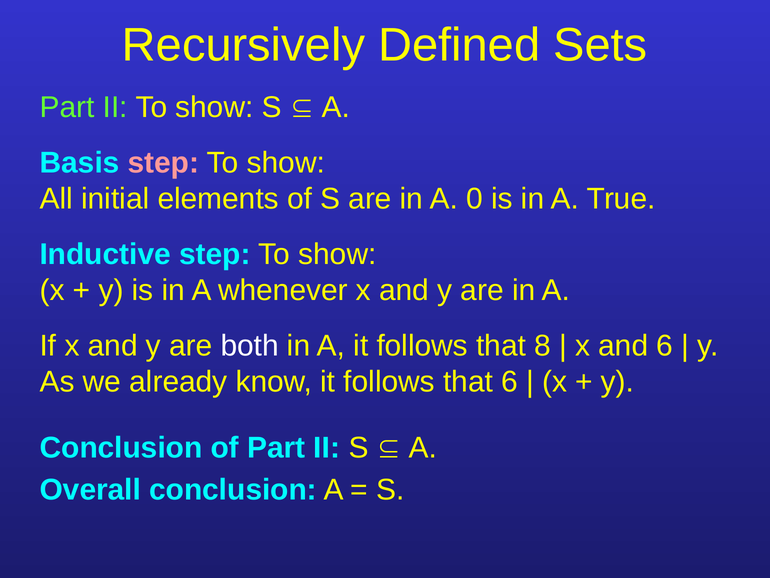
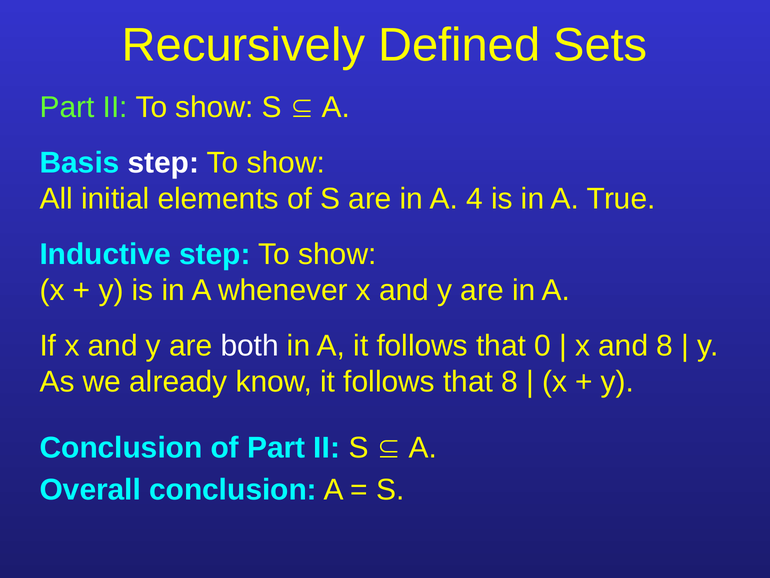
step at (163, 163) colour: pink -> white
0: 0 -> 4
8: 8 -> 0
and 6: 6 -> 8
that 6: 6 -> 8
